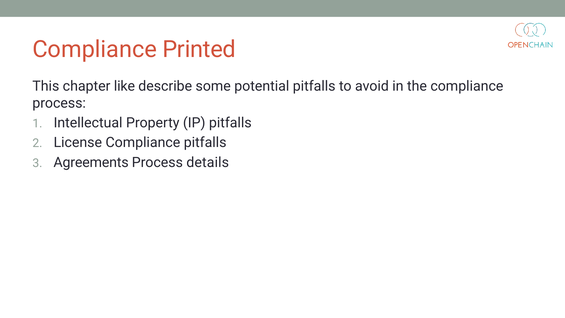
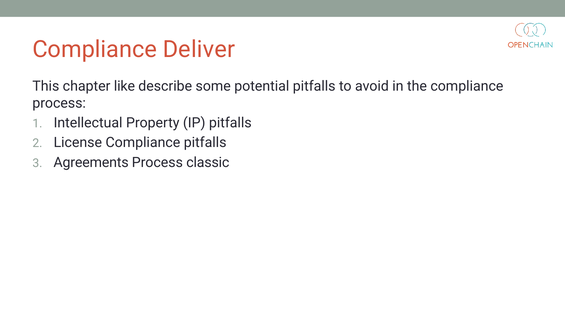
Printed: Printed -> Deliver
details: details -> classic
